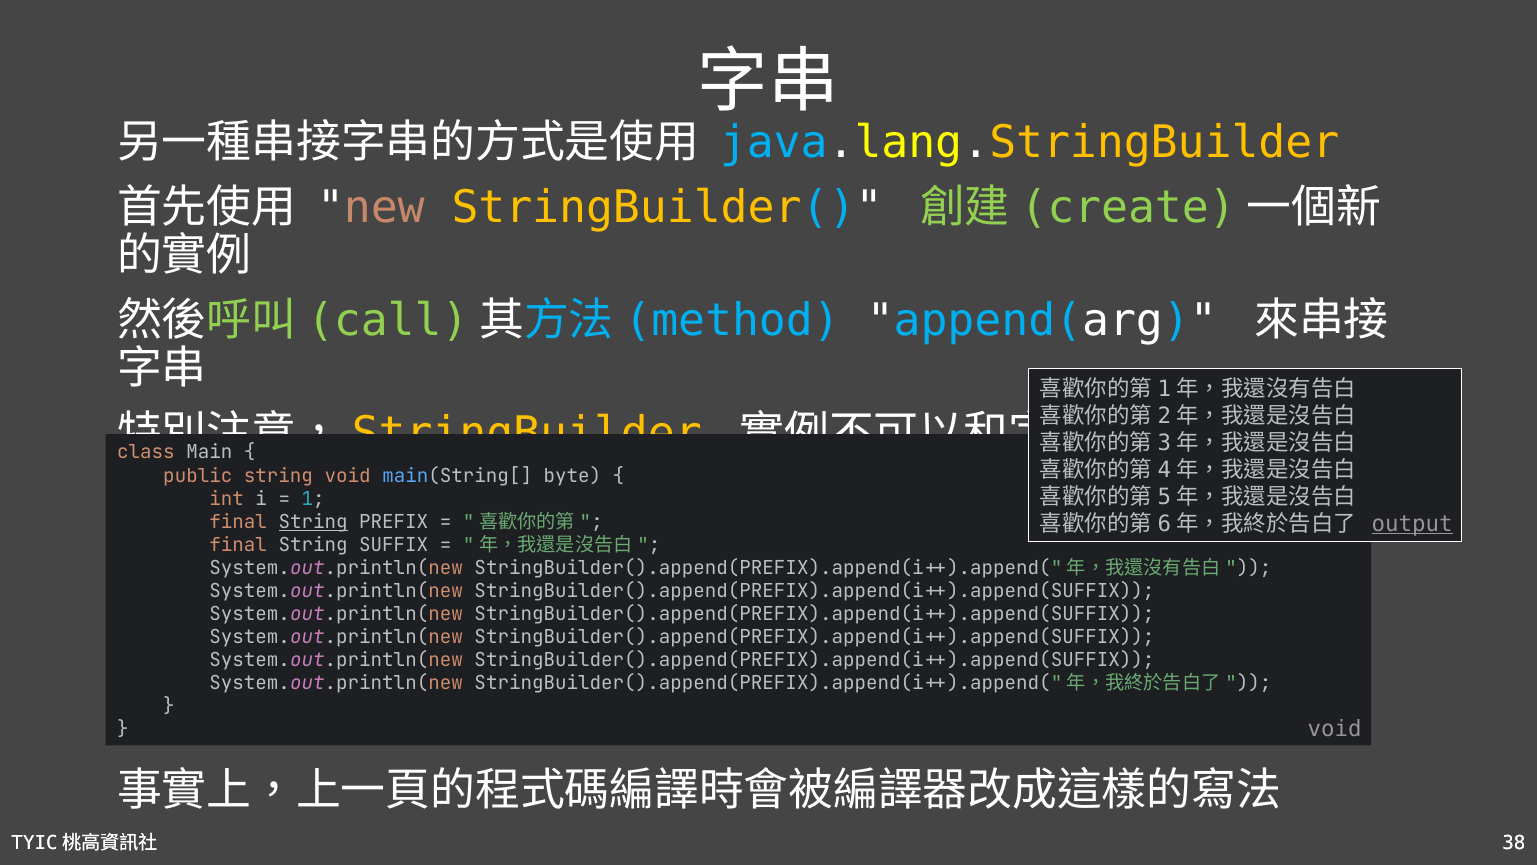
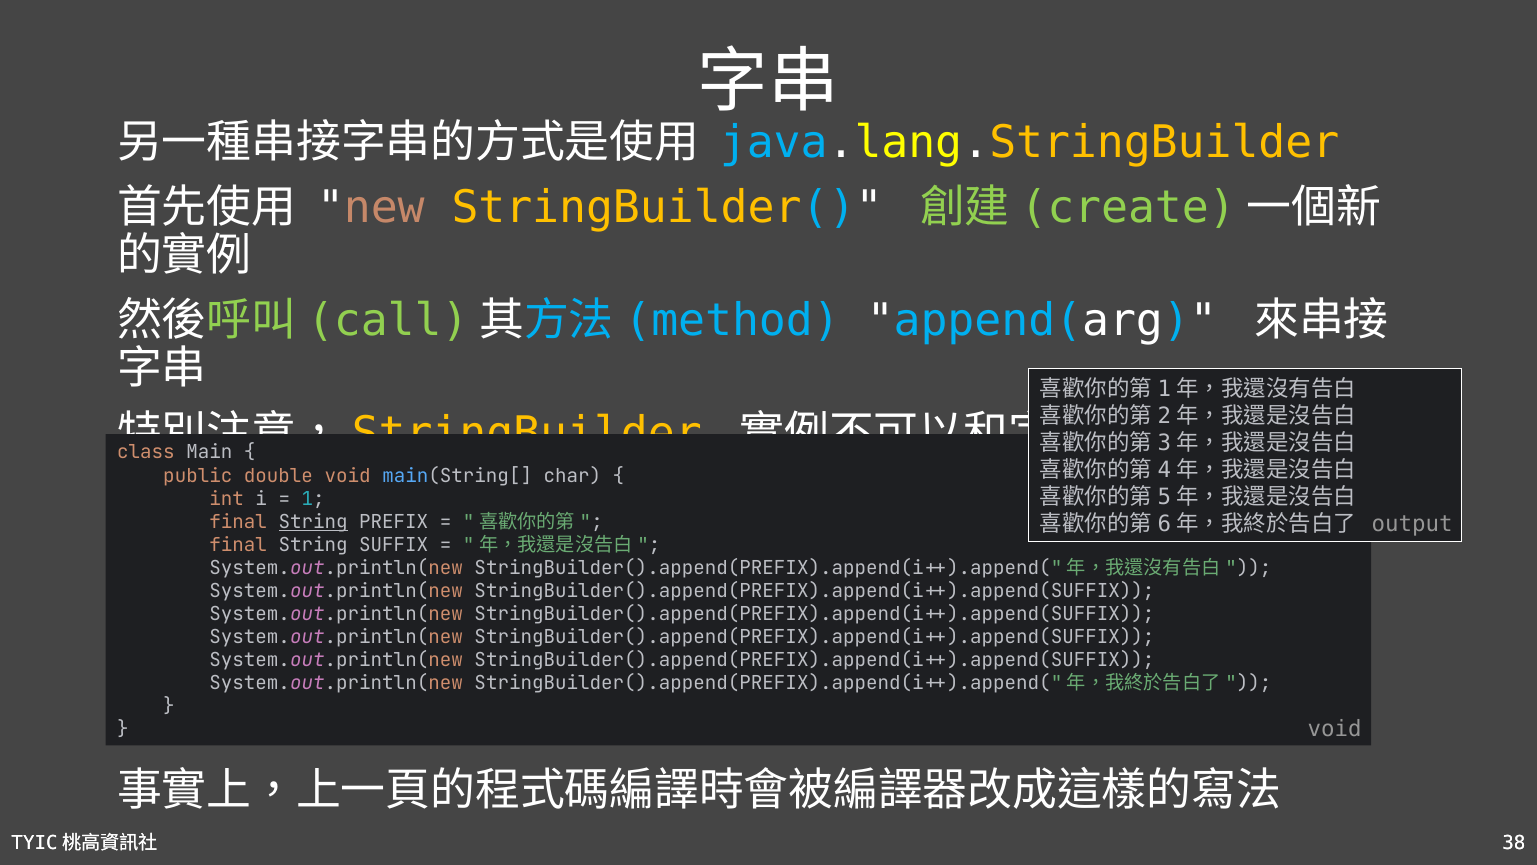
public string: string -> double
byte: byte -> char
output underline: present -> none
